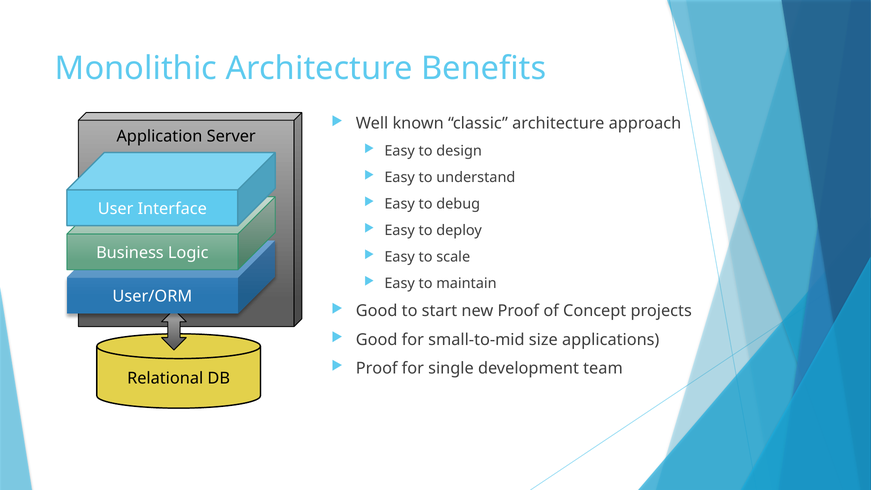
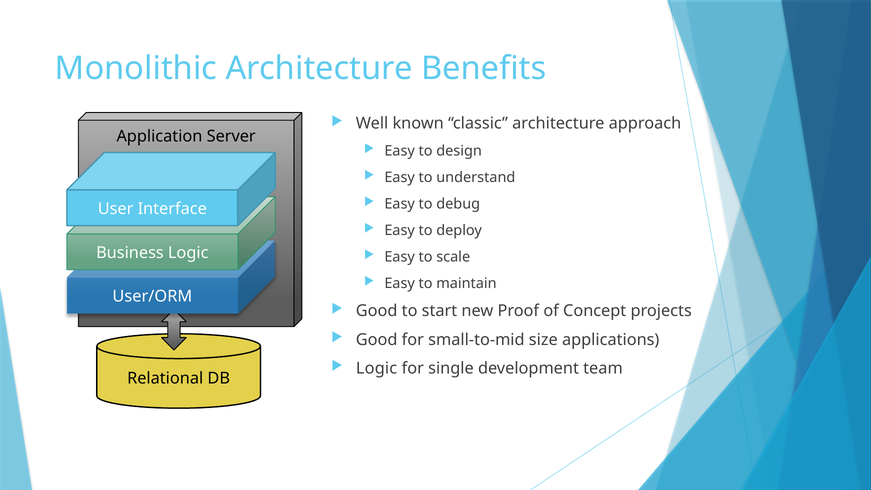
Proof at (377, 368): Proof -> Logic
